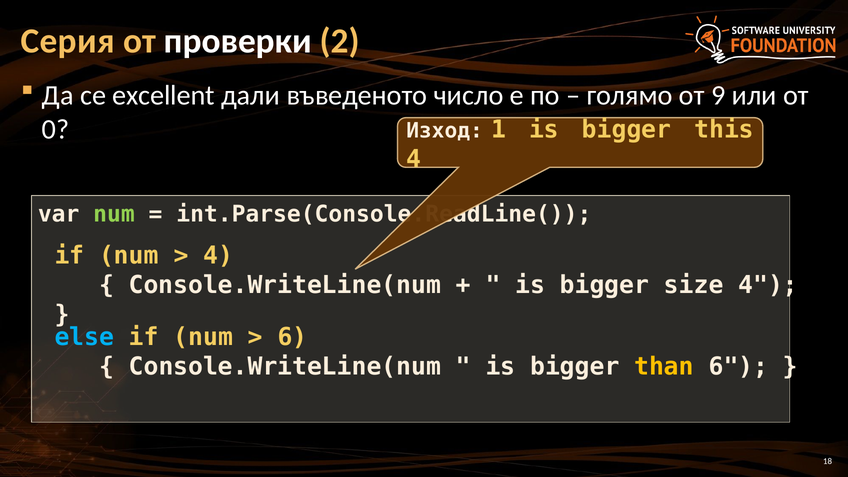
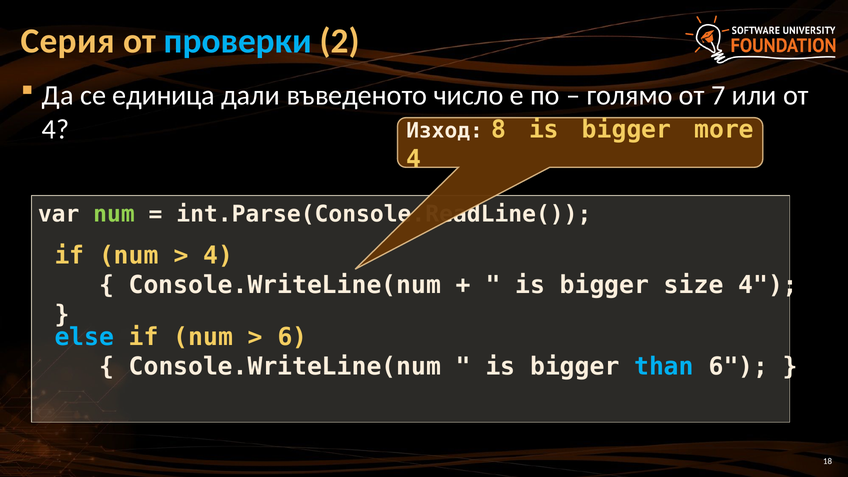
проверки colour: white -> light blue
excellent: excellent -> единица
9: 9 -> 7
0 at (56, 130): 0 -> 4
1: 1 -> 8
this: this -> more
than colour: yellow -> light blue
